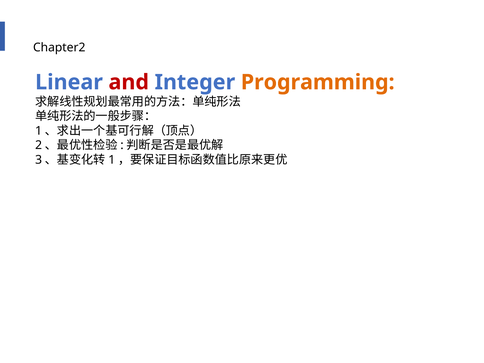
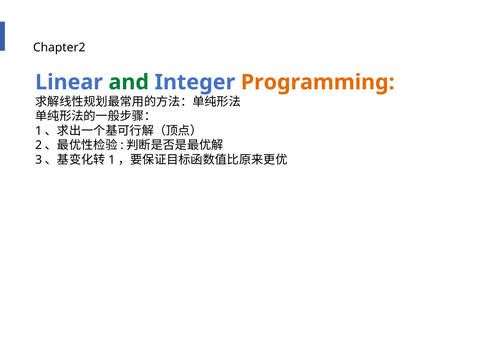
and colour: red -> green
